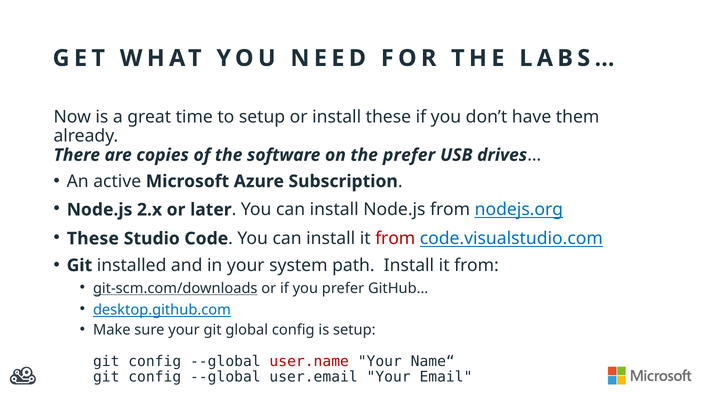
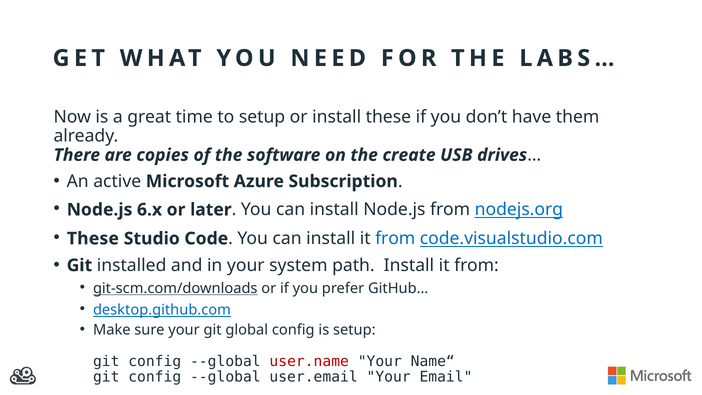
the prefer: prefer -> create
2.x: 2.x -> 6.x
from at (395, 238) colour: red -> blue
